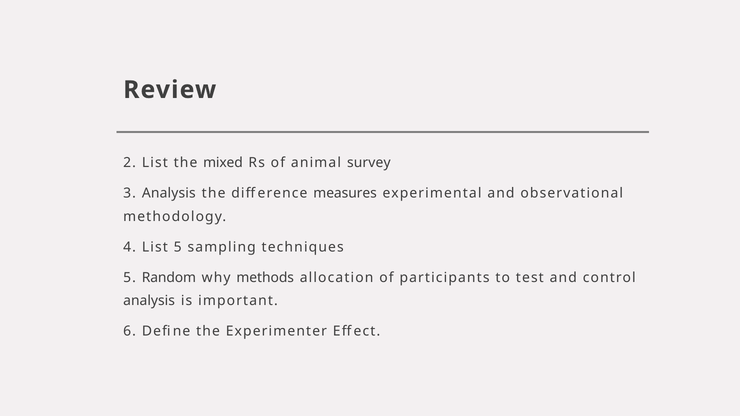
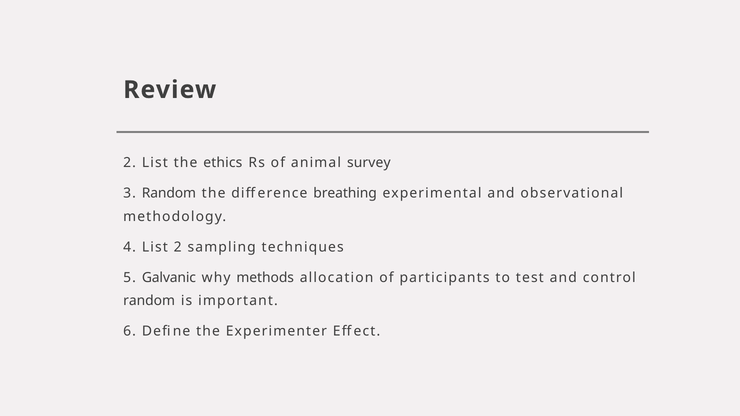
mixed: mixed -> ethics
3 Analysis: Analysis -> Random
measures: measures -> breathing
List 5: 5 -> 2
Random: Random -> Galvanic
analysis at (149, 301): analysis -> random
